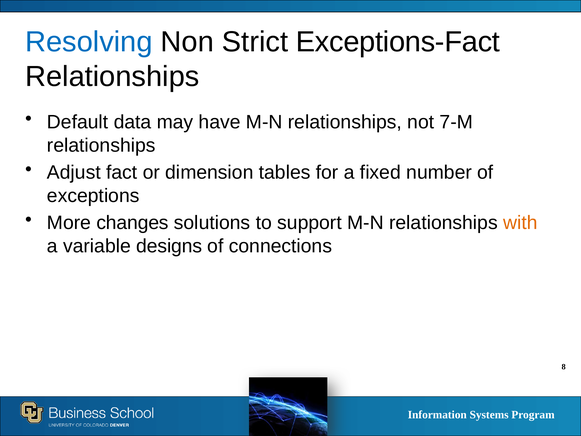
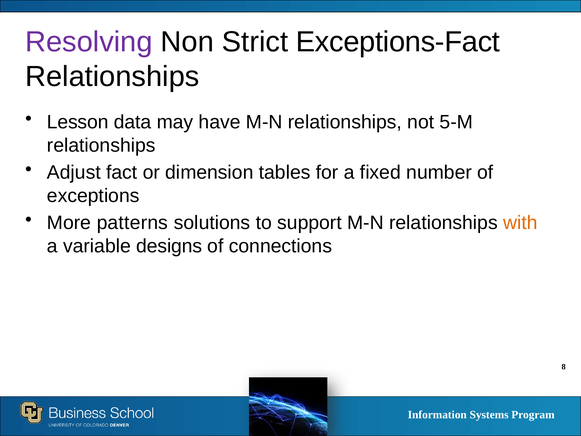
Resolving colour: blue -> purple
Default: Default -> Lesson
7-M: 7-M -> 5-M
changes: changes -> patterns
